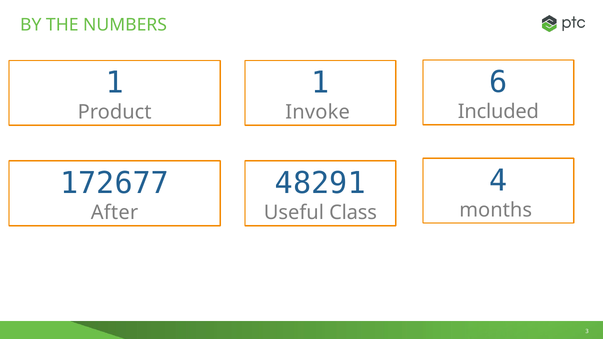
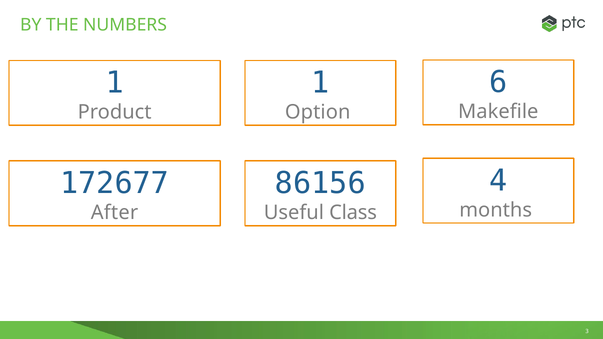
Included: Included -> Makefile
Invoke: Invoke -> Option
48291: 48291 -> 86156
